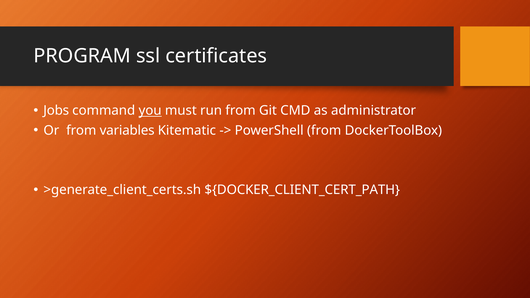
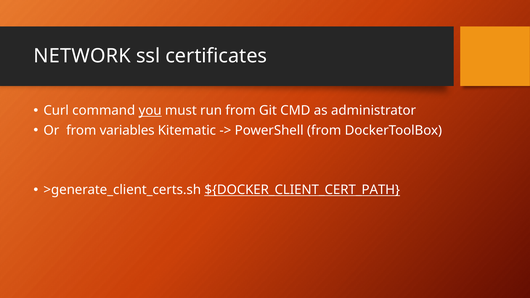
PROGRAM: PROGRAM -> NETWORK
Jobs: Jobs -> Curl
${DOCKER_CLIENT_CERT_PATH underline: none -> present
